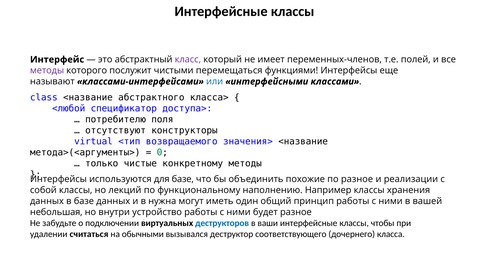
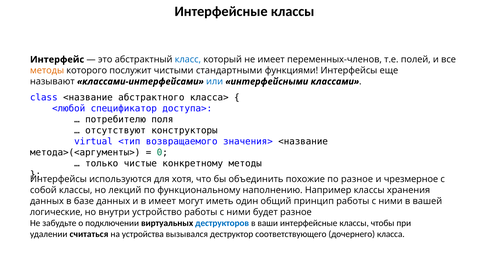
класс colour: purple -> blue
методы at (47, 71) colour: purple -> orange
перемещаться: перемещаться -> стандартными
для базе: базе -> хотя
реализации: реализации -> чрезмерное
в нужна: нужна -> имеет
небольшая: небольшая -> логические
обычными: обычными -> устройства
